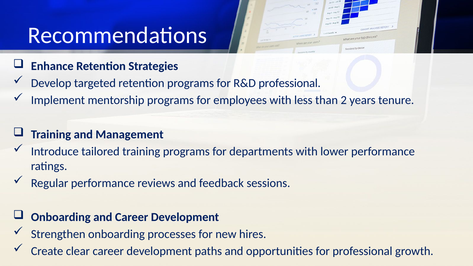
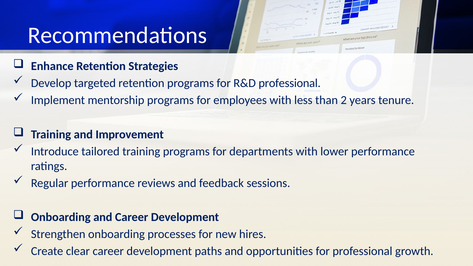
Management: Management -> Improvement
